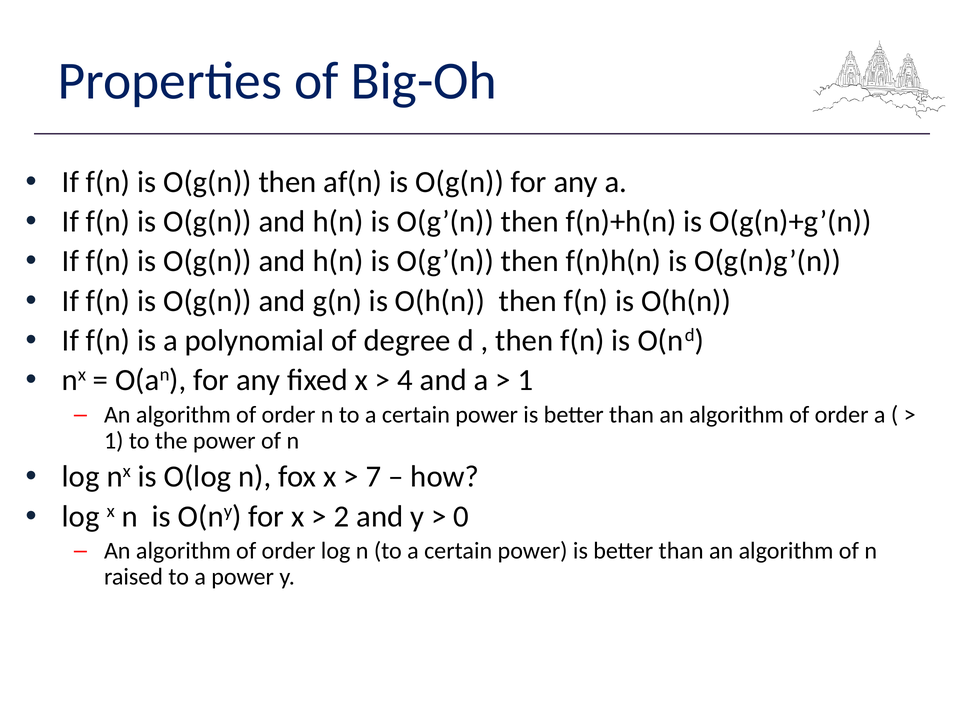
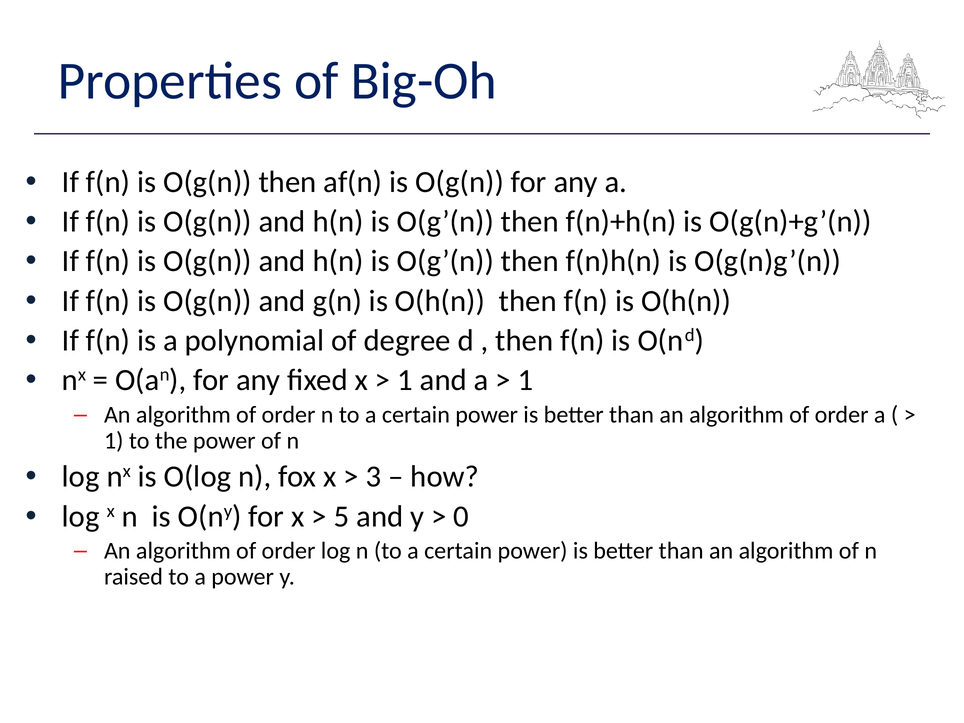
4 at (405, 380): 4 -> 1
7: 7 -> 3
2: 2 -> 5
